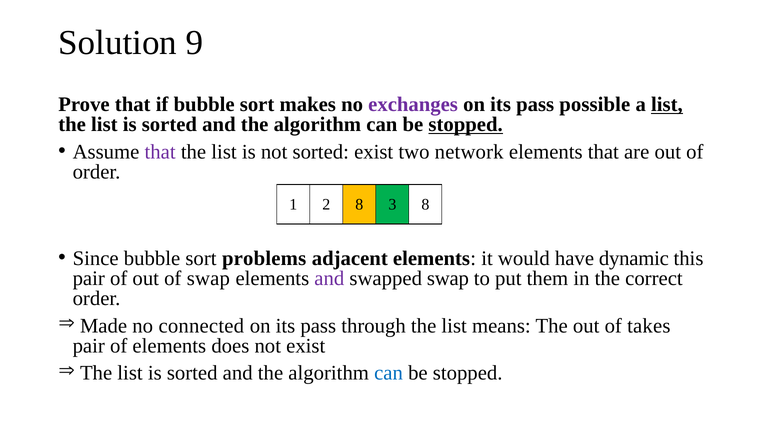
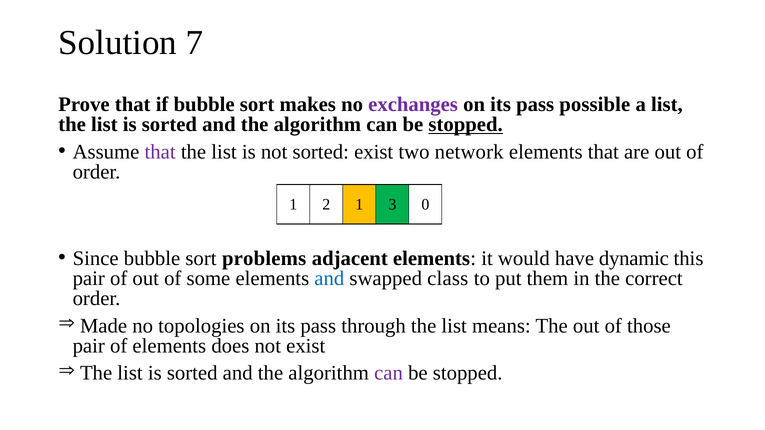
9: 9 -> 7
list at (667, 105) underline: present -> none
2 8: 8 -> 1
3 8: 8 -> 0
of swap: swap -> some
and at (329, 279) colour: purple -> blue
swapped swap: swap -> class
connected: connected -> topologies
takes: takes -> those
can at (389, 373) colour: blue -> purple
